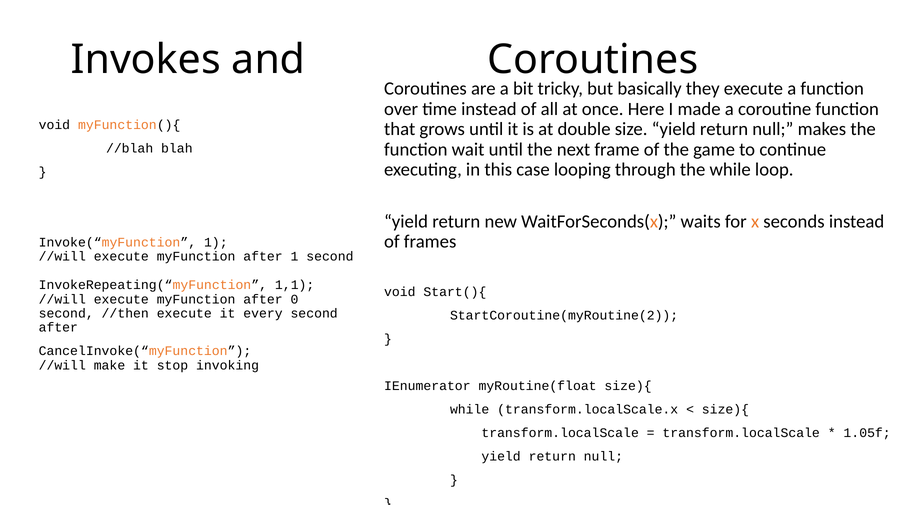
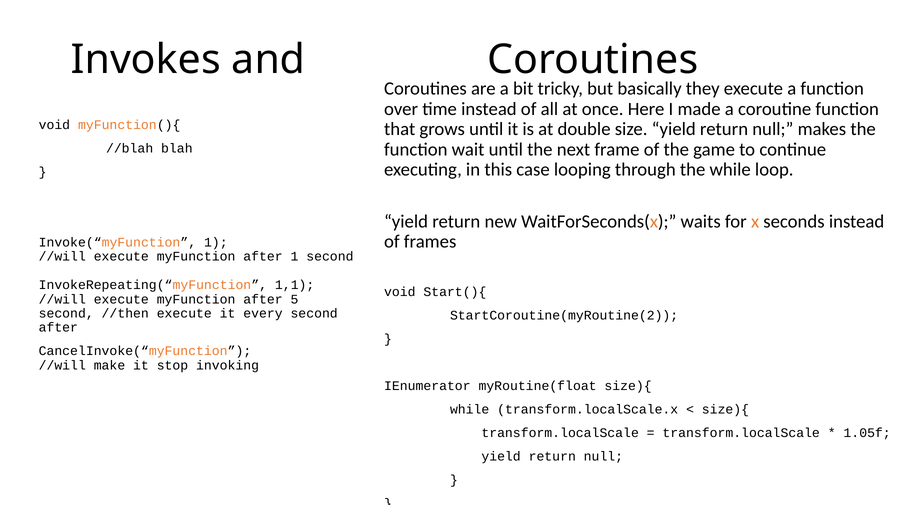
0: 0 -> 5
